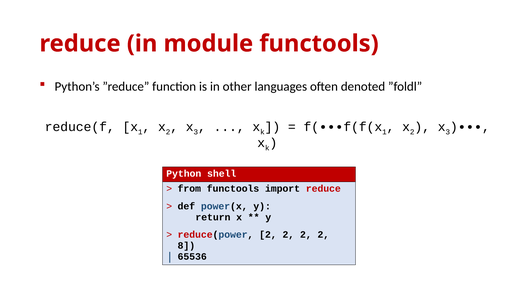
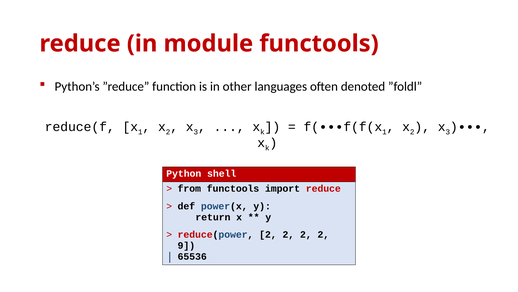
8: 8 -> 9
